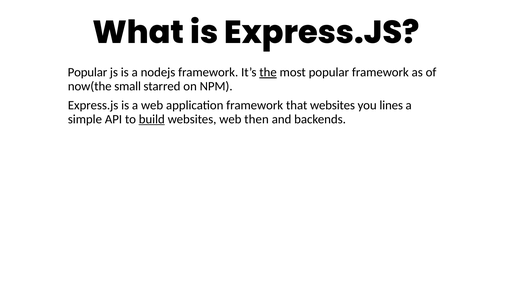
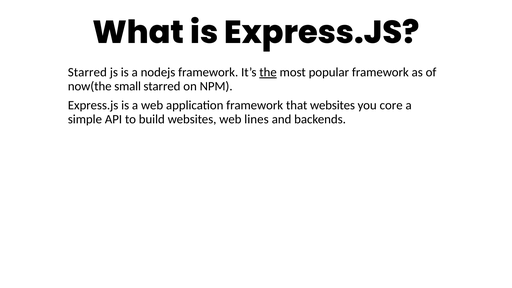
Popular at (87, 72): Popular -> Starred
lines: lines -> core
build underline: present -> none
then: then -> lines
